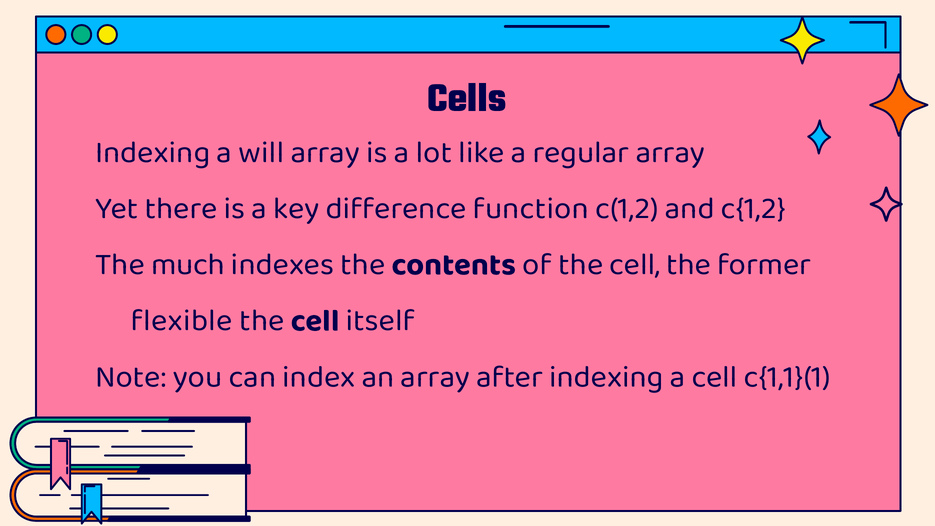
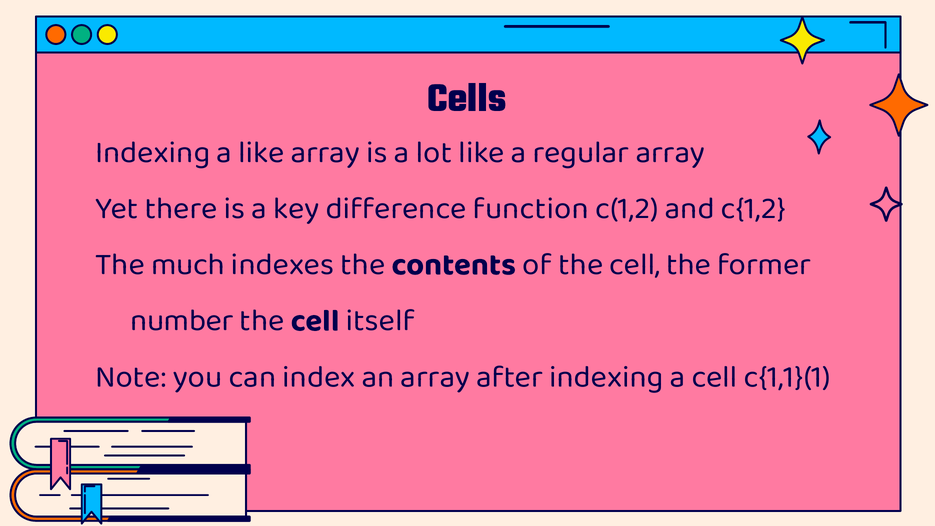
a will: will -> like
flexible: flexible -> number
